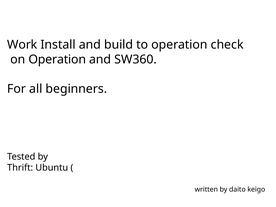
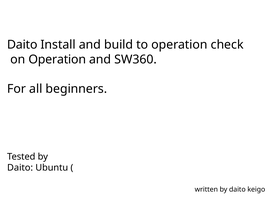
Work at (22, 45): Work -> Daito
Thrift at (20, 168): Thrift -> Daito
